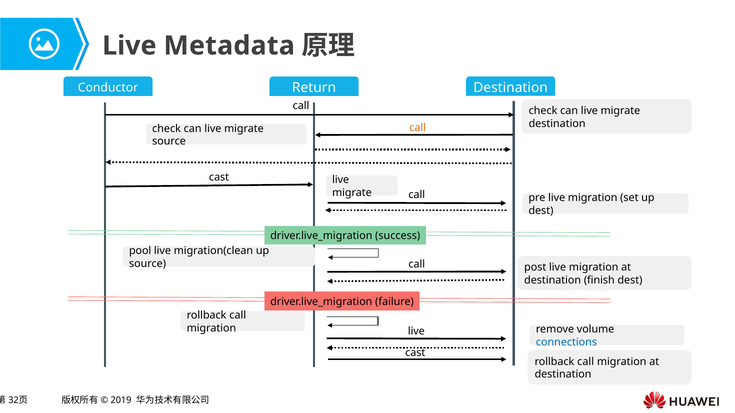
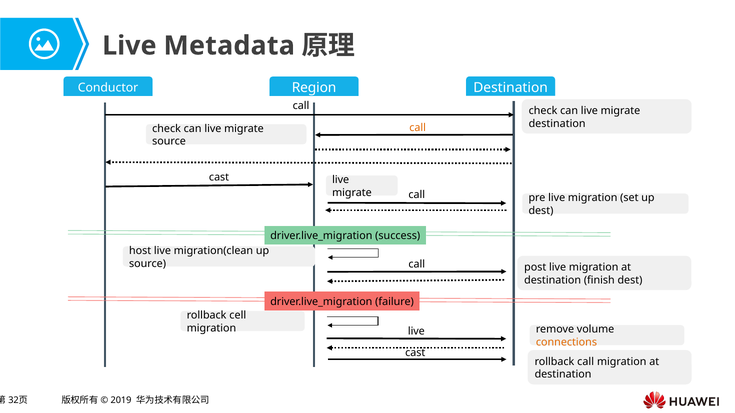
Return: Return -> Region
pool: pool -> host
call at (238, 316): call -> cell
connections colour: blue -> orange
